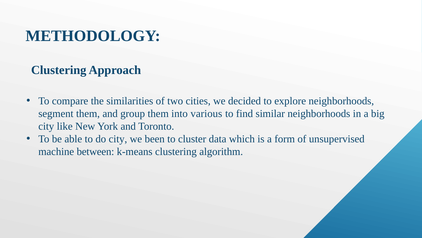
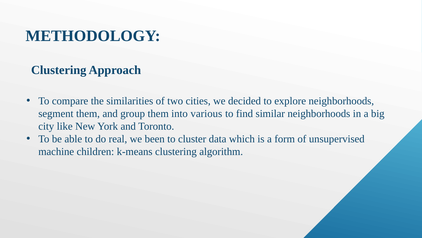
do city: city -> real
between: between -> children
